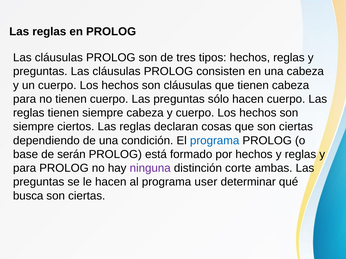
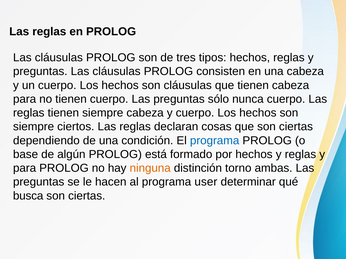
sólo hacen: hacen -> nunca
serán: serán -> algún
ninguna colour: purple -> orange
corte: corte -> torno
